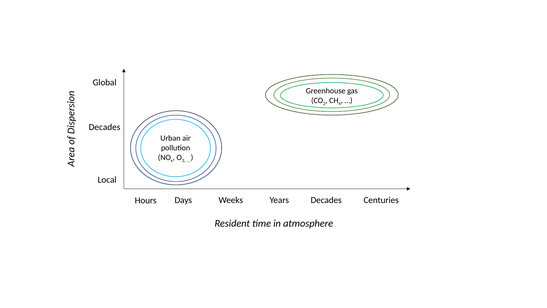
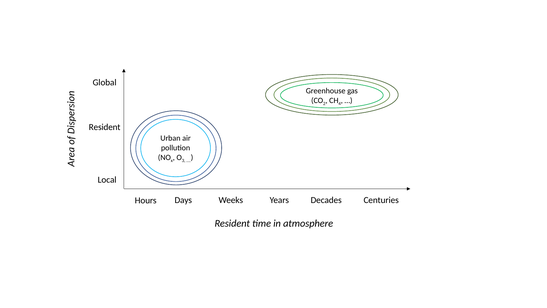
Decades at (105, 127): Decades -> Resident
